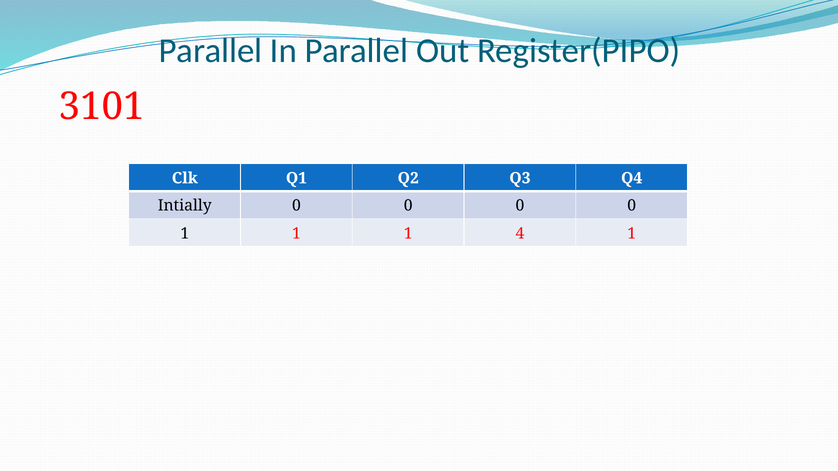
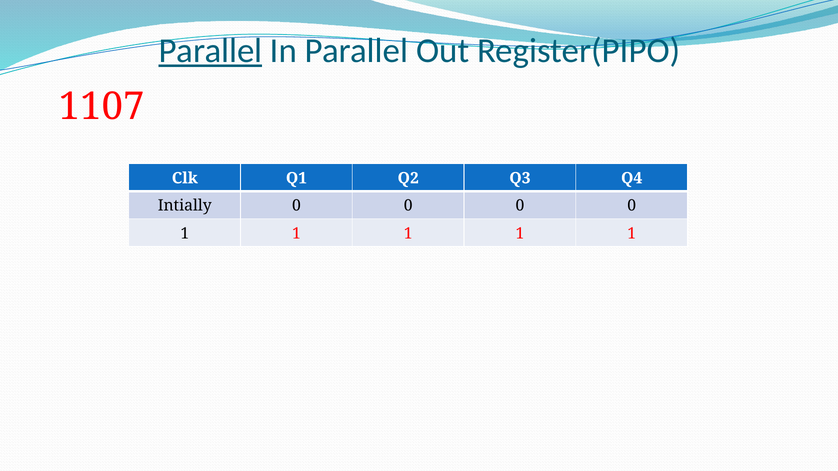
Parallel at (210, 51) underline: none -> present
3101: 3101 -> 1107
4 at (520, 234): 4 -> 1
